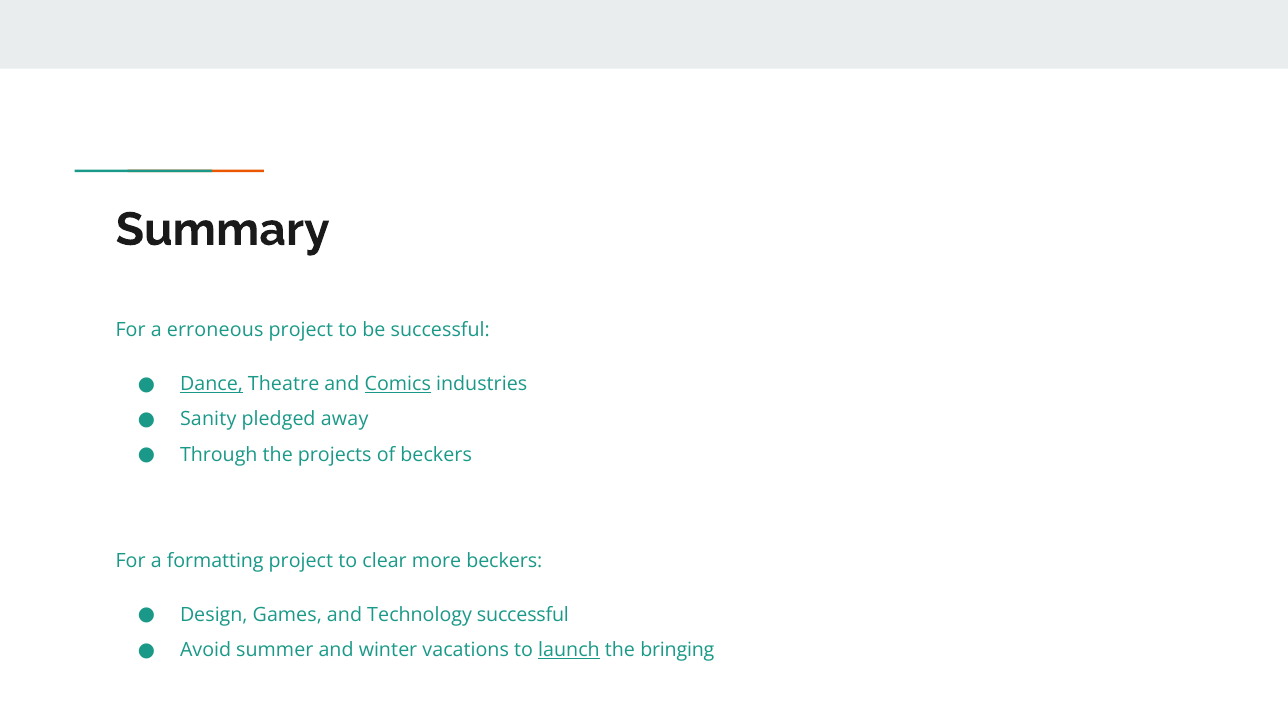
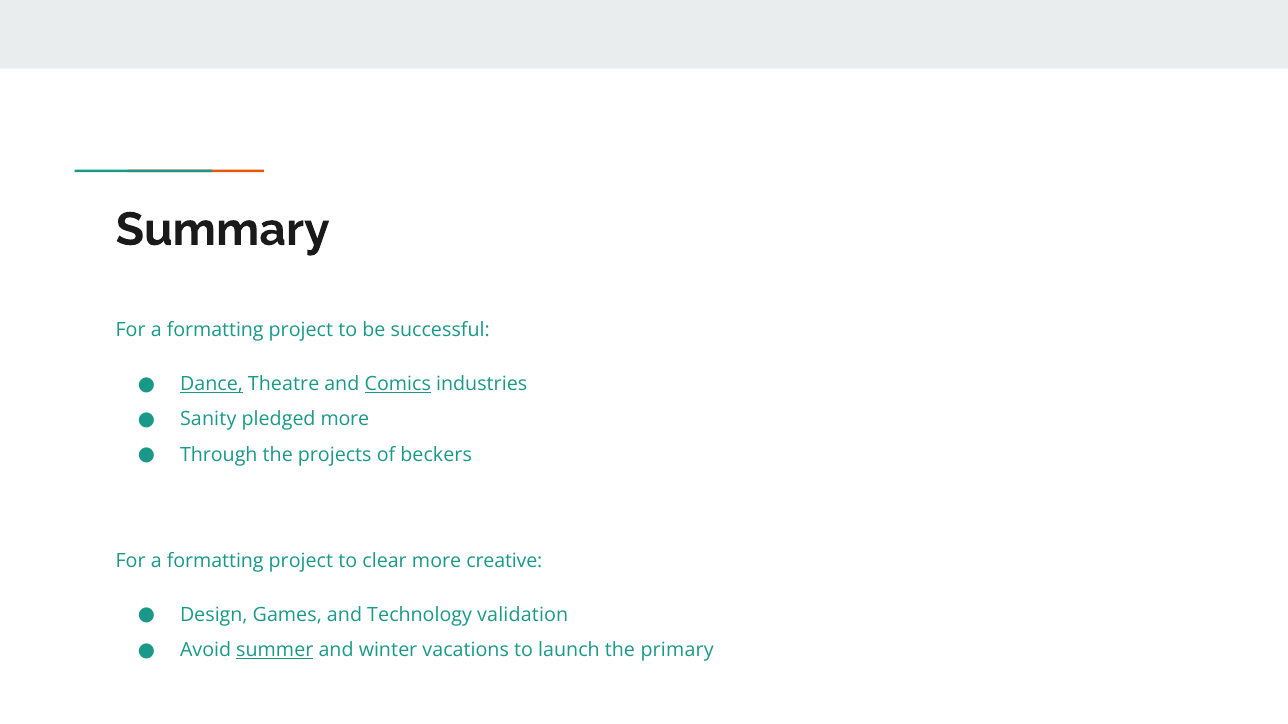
erroneous at (215, 331): erroneous -> formatting
pledged away: away -> more
more beckers: beckers -> creative
Technology successful: successful -> validation
summer underline: none -> present
launch underline: present -> none
bringing: bringing -> primary
